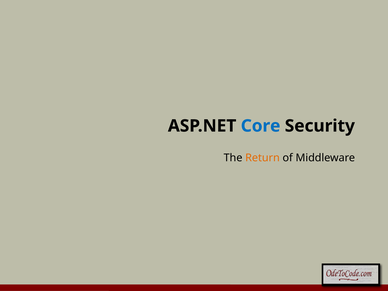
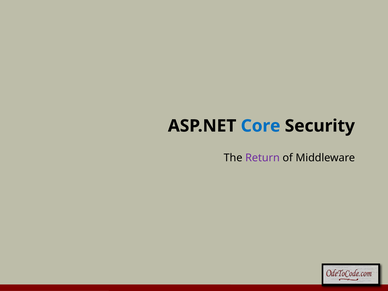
Return colour: orange -> purple
